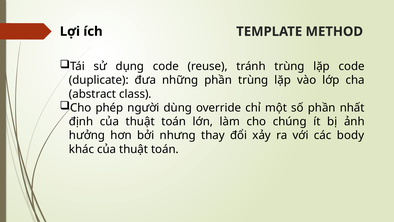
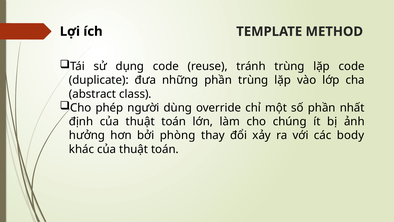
nhưng: nhưng -> phòng
